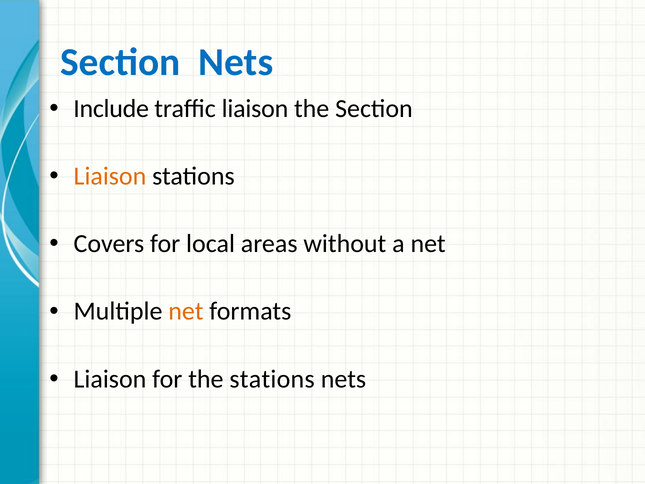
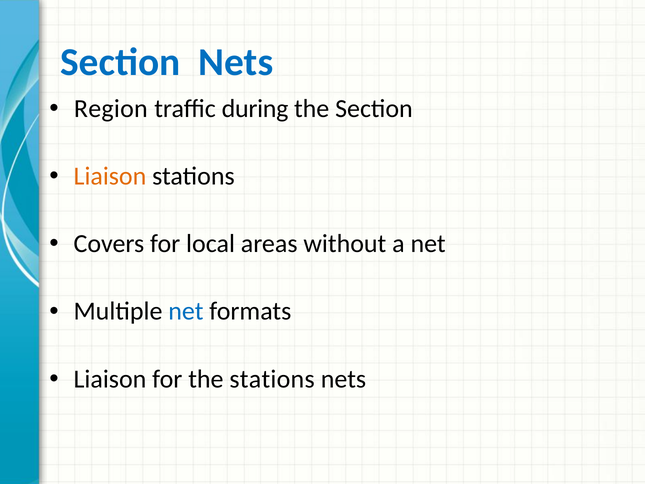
Include: Include -> Region
traffic liaison: liaison -> during
net at (186, 311) colour: orange -> blue
